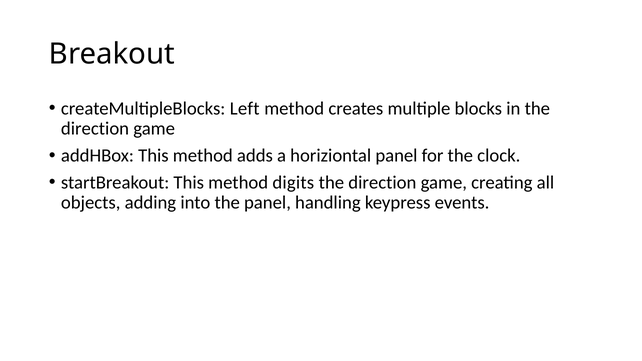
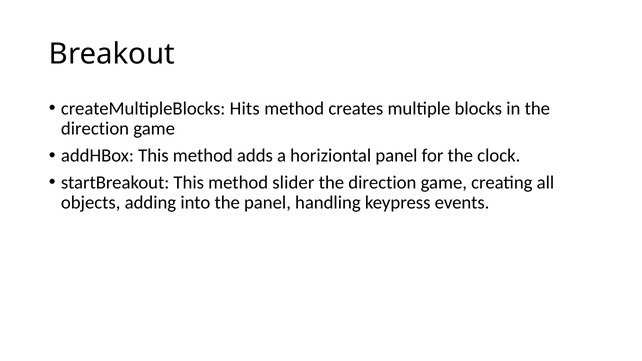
Left: Left -> Hits
digits: digits -> slider
